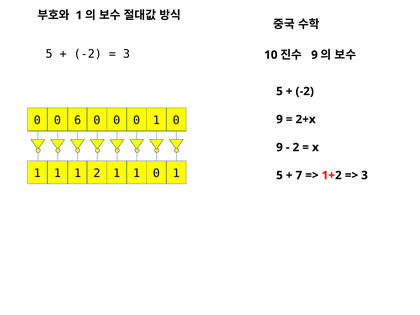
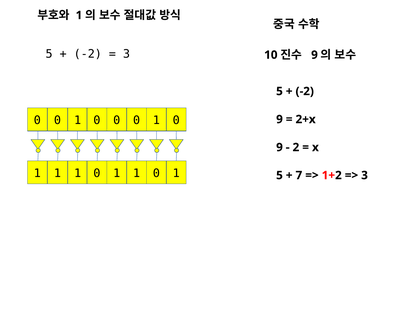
6 at (78, 120): 6 -> 1
1 1 1 2: 2 -> 0
